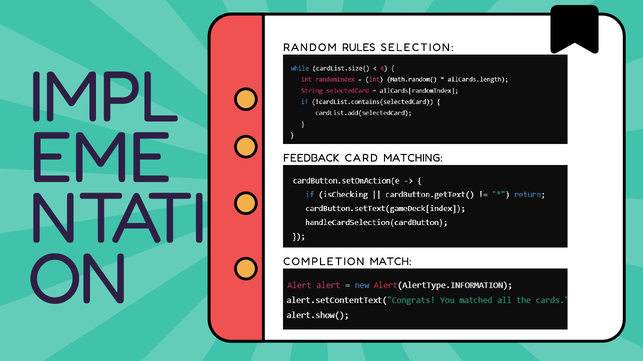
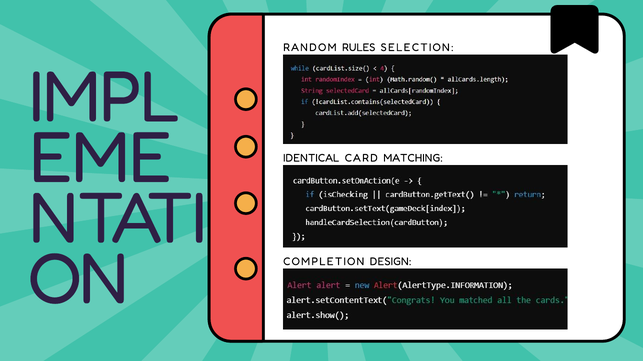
FEEDBACK: FEEDBACK -> IDENTICAL
MATCH: MATCH -> DESIGN
